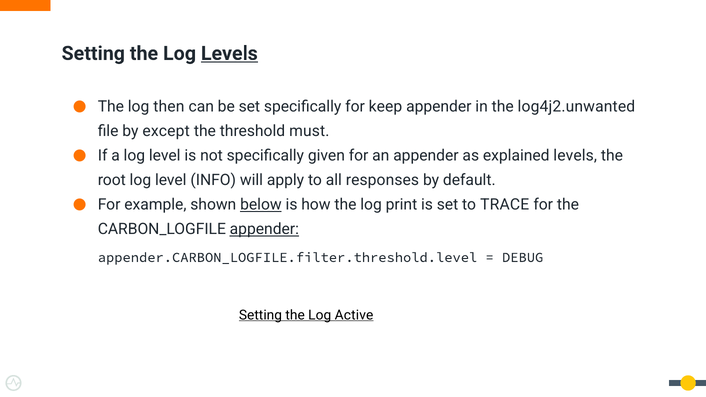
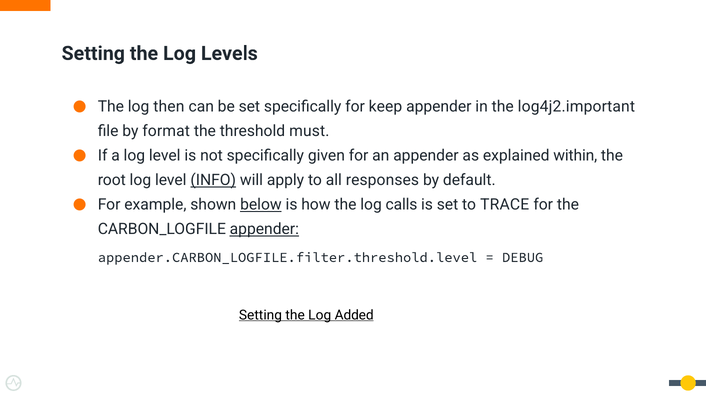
Levels at (229, 53) underline: present -> none
log4j2.unwanted: log4j2.unwanted -> log4j2.important
except: except -> format
explained levels: levels -> within
INFO underline: none -> present
print: print -> calls
Active: Active -> Added
